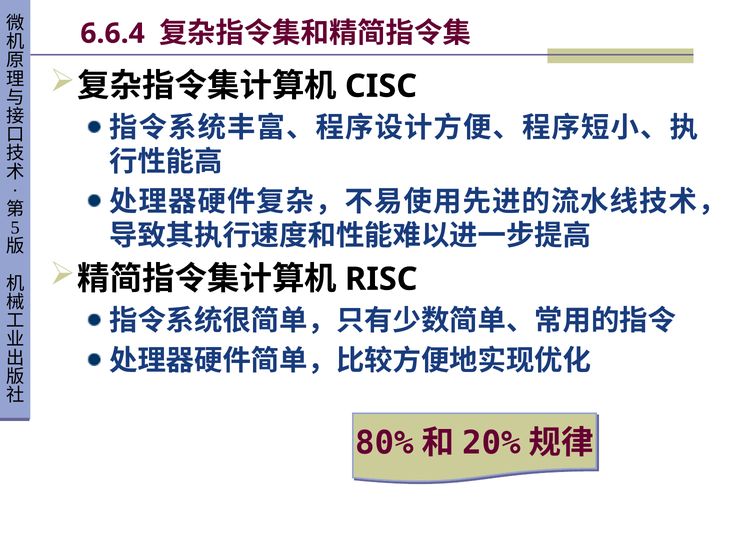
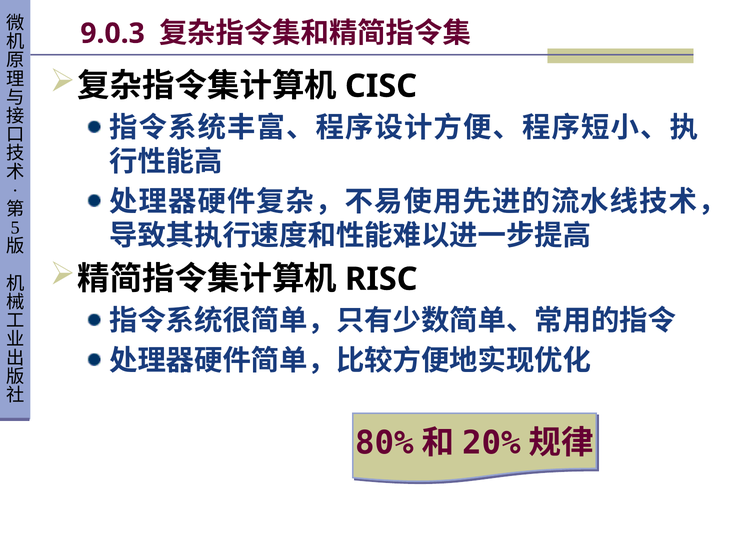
6.6.4: 6.6.4 -> 9.0.3
